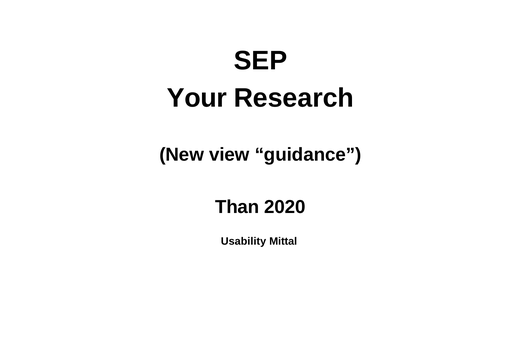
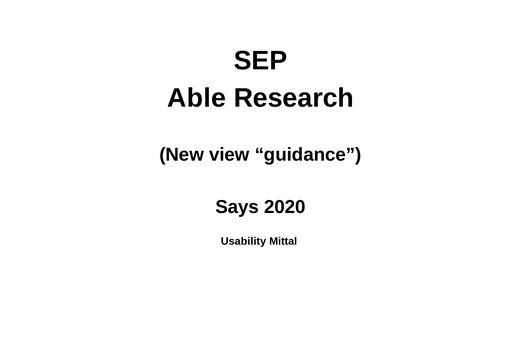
Your: Your -> Able
Than: Than -> Says
